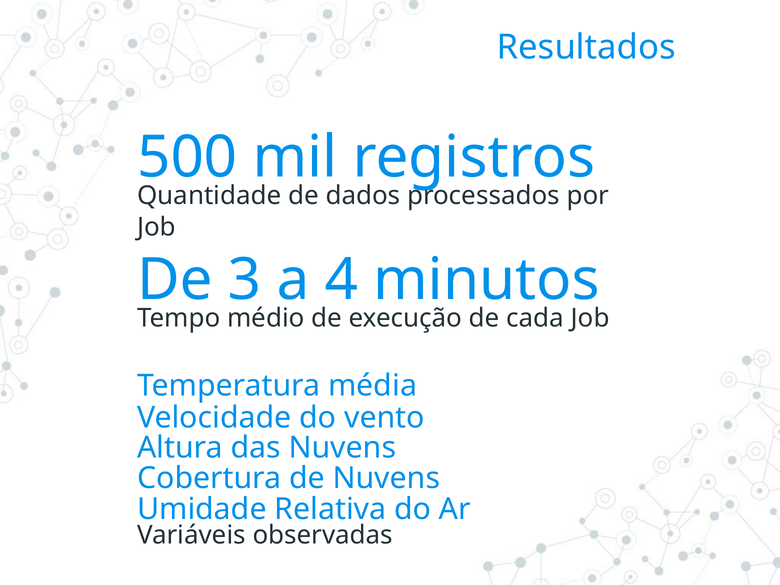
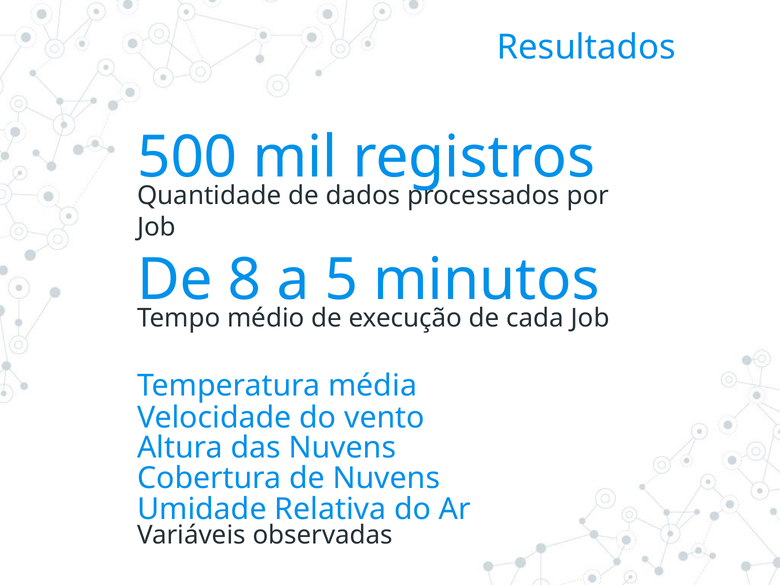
3: 3 -> 8
4: 4 -> 5
